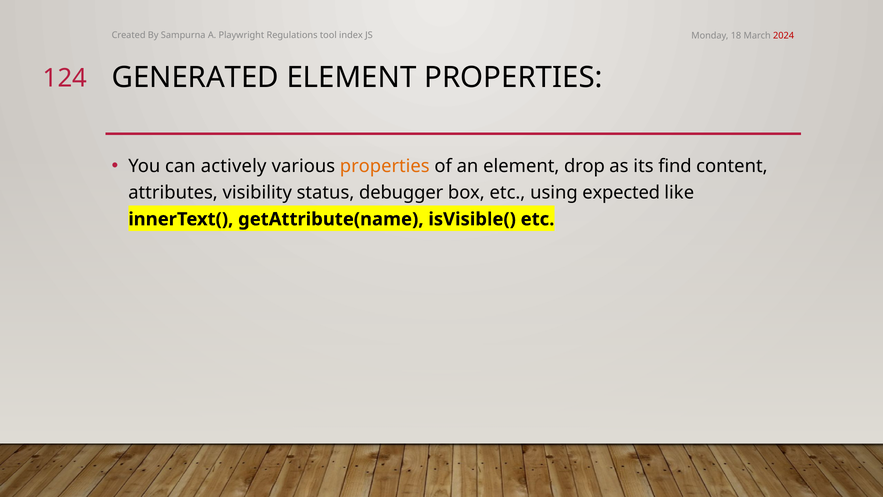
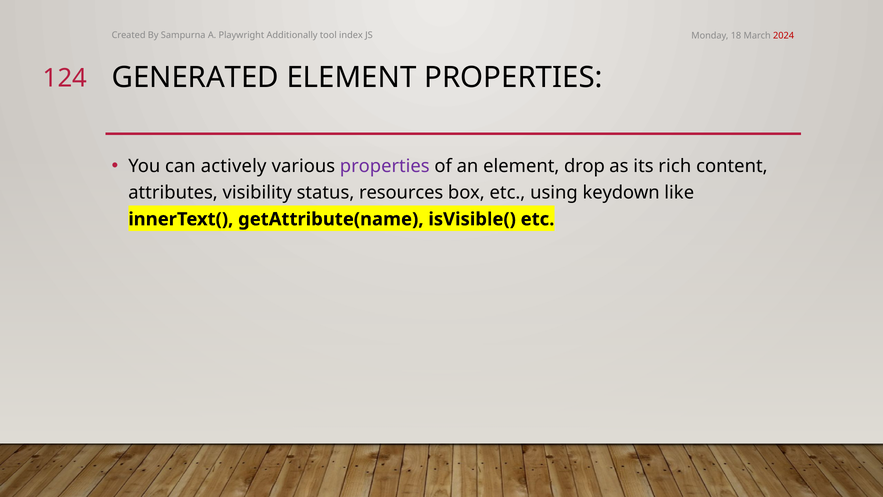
Regulations: Regulations -> Additionally
properties at (385, 166) colour: orange -> purple
find: find -> rich
debugger: debugger -> resources
expected: expected -> keydown
